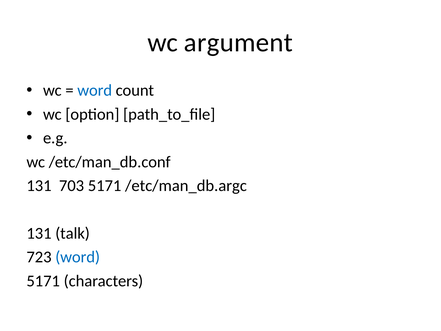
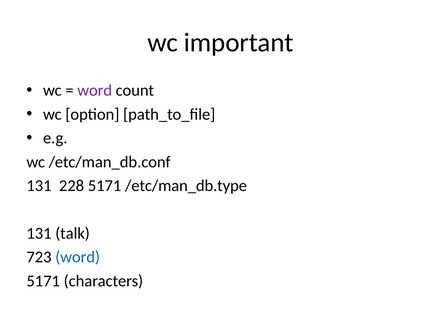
argument: argument -> important
word at (95, 90) colour: blue -> purple
703: 703 -> 228
/etc/man_db.argc: /etc/man_db.argc -> /etc/man_db.type
